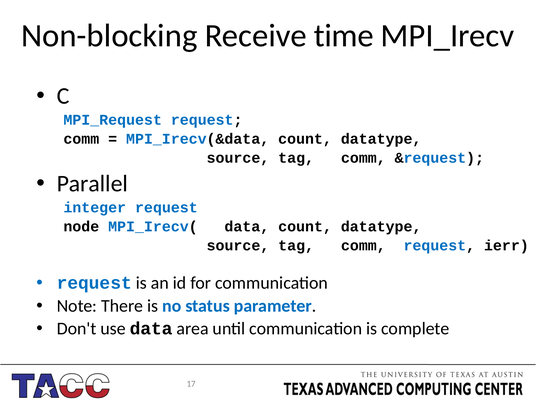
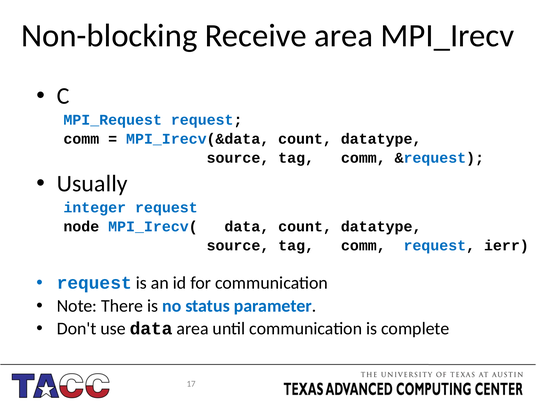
Receive time: time -> area
Parallel: Parallel -> Usually
